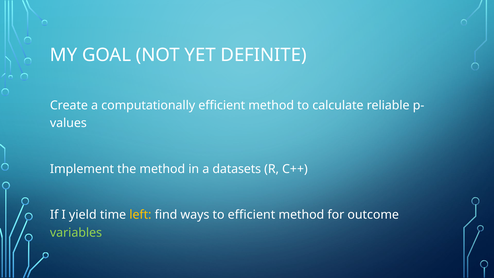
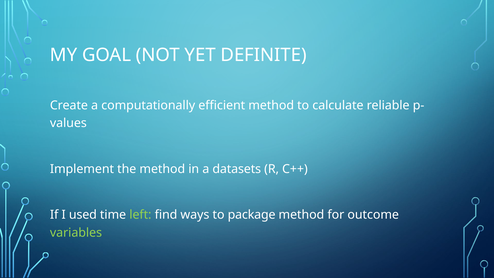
yield: yield -> used
left colour: yellow -> light green
to efficient: efficient -> package
